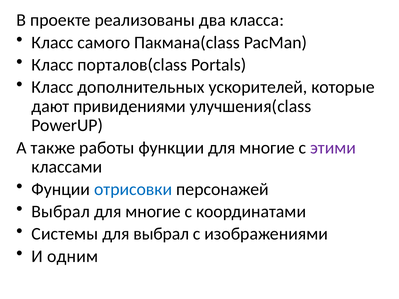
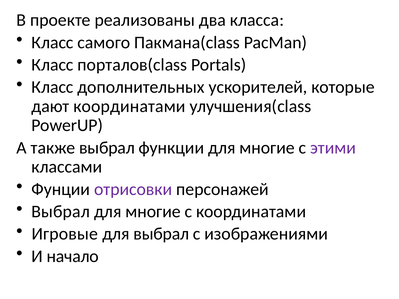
дают привидениями: привидениями -> координатами
также работы: работы -> выбрал
отрисовки colour: blue -> purple
Системы: Системы -> Игровые
одним: одним -> начало
